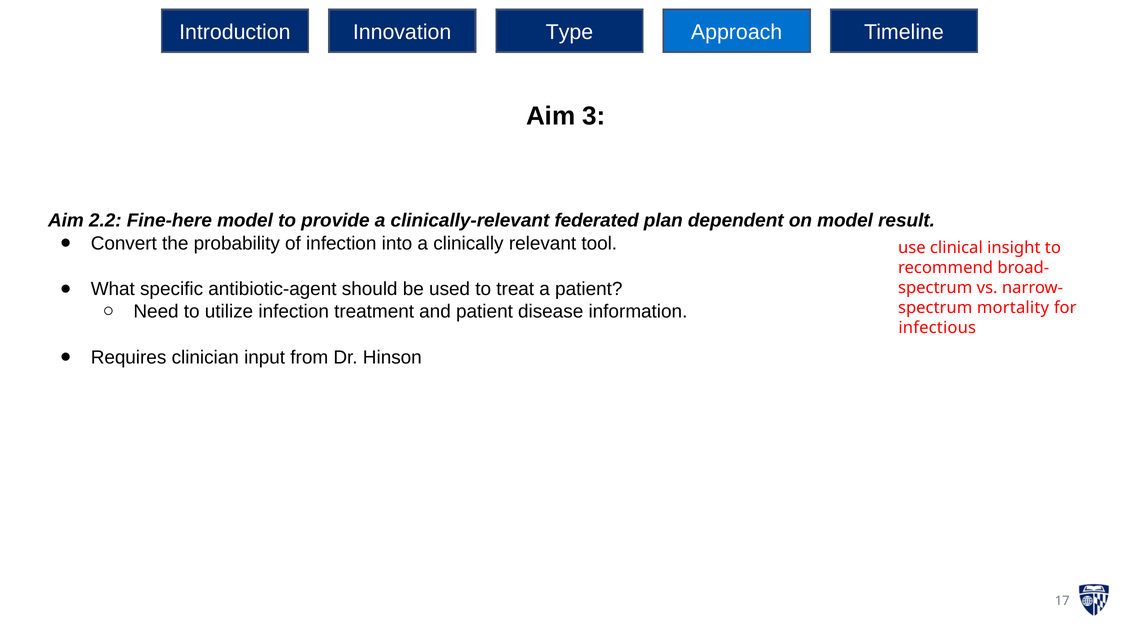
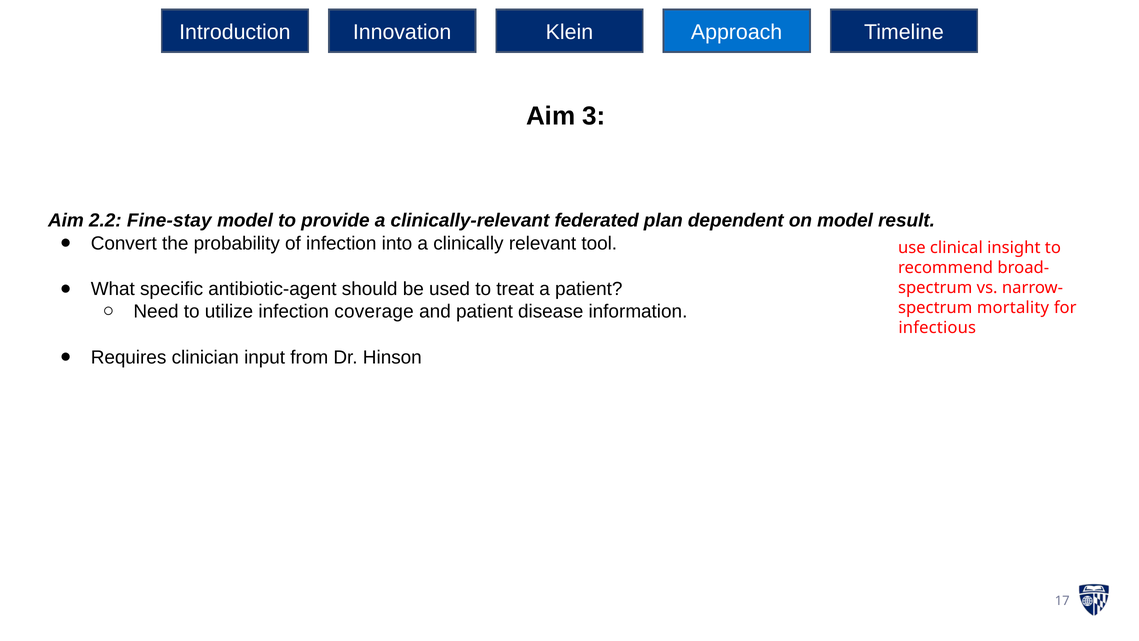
Type: Type -> Klein
Fine-here: Fine-here -> Fine-stay
treatment: treatment -> coverage
